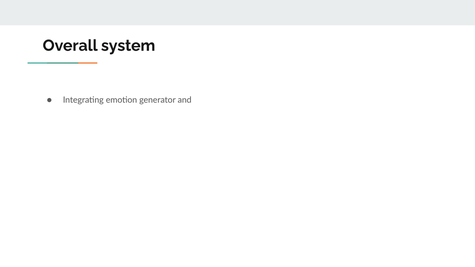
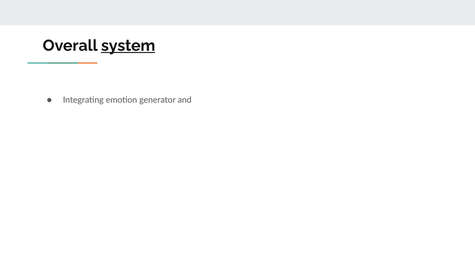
system underline: none -> present
